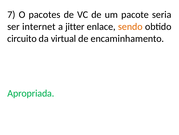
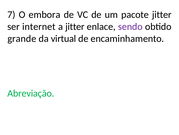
pacotes: pacotes -> embora
pacote seria: seria -> jitter
sendo colour: orange -> purple
circuito: circuito -> grande
Apropriada: Apropriada -> Abreviação
